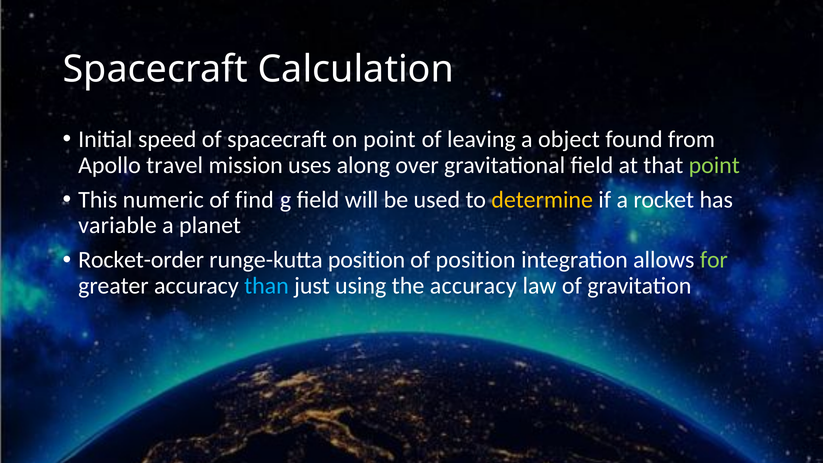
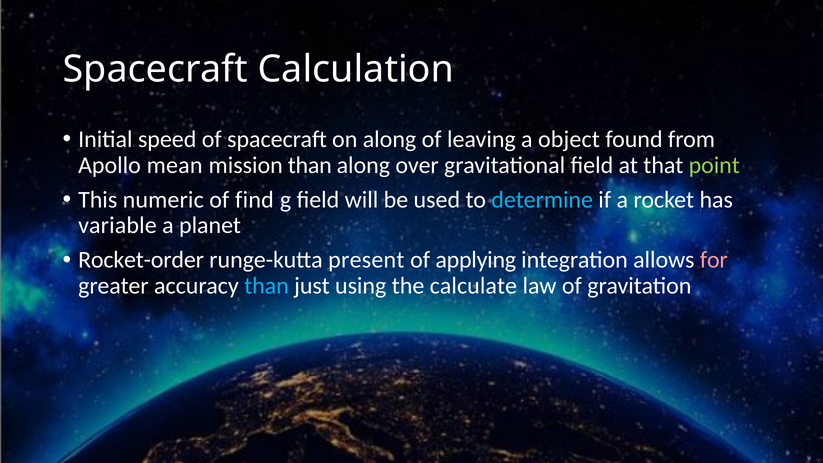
on point: point -> along
travel: travel -> mean
mission uses: uses -> than
determine colour: yellow -> light blue
runge-kutta position: position -> present
of position: position -> applying
for colour: light green -> pink
the accuracy: accuracy -> calculate
